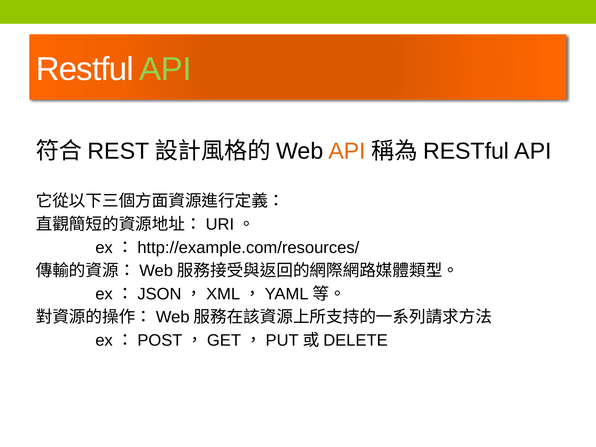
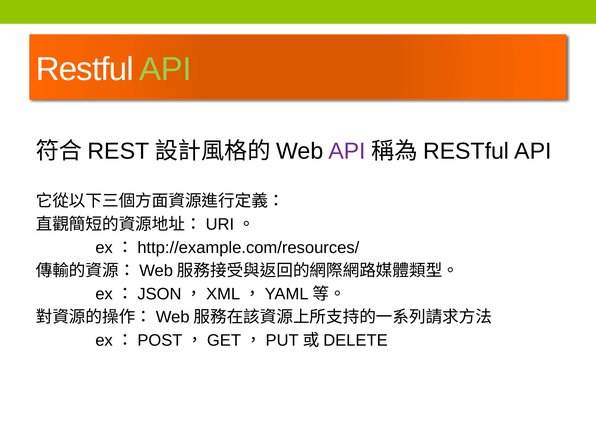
API at (347, 151) colour: orange -> purple
